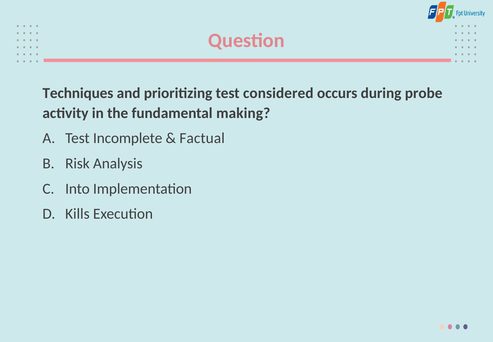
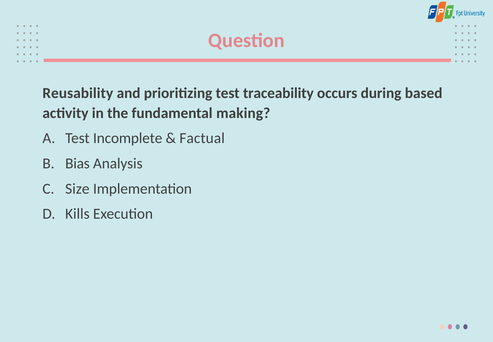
Techniques: Techniques -> Reusability
considered: considered -> traceability
probe: probe -> based
Risk: Risk -> Bias
Into: Into -> Size
